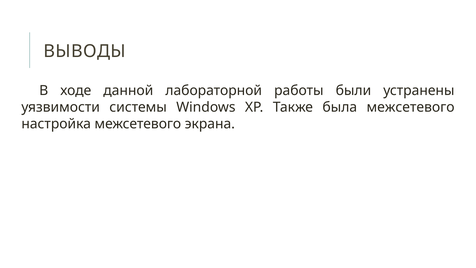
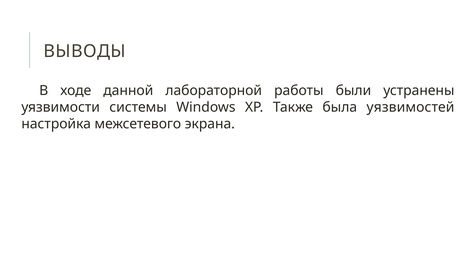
была межсетевого: межсетевого -> уязвимостей
